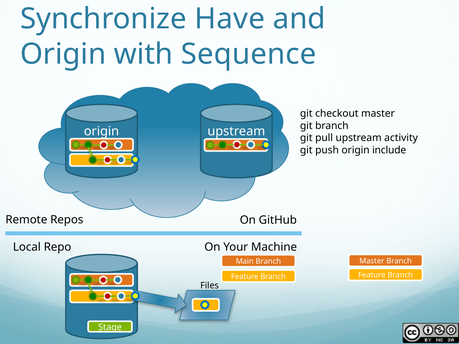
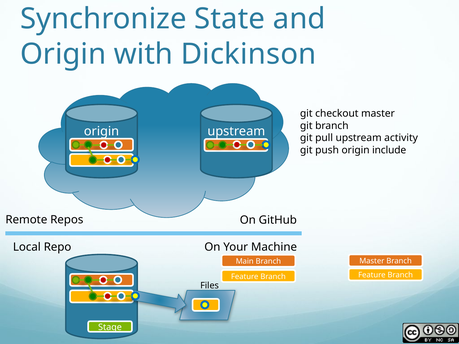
Have: Have -> State
Sequence: Sequence -> Dickinson
